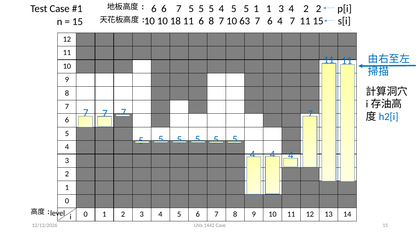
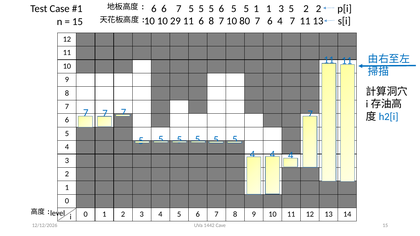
5 5 4: 4 -> 6
1 3 4: 4 -> 5
18: 18 -> 29
63: 63 -> 80
11 15: 15 -> 13
